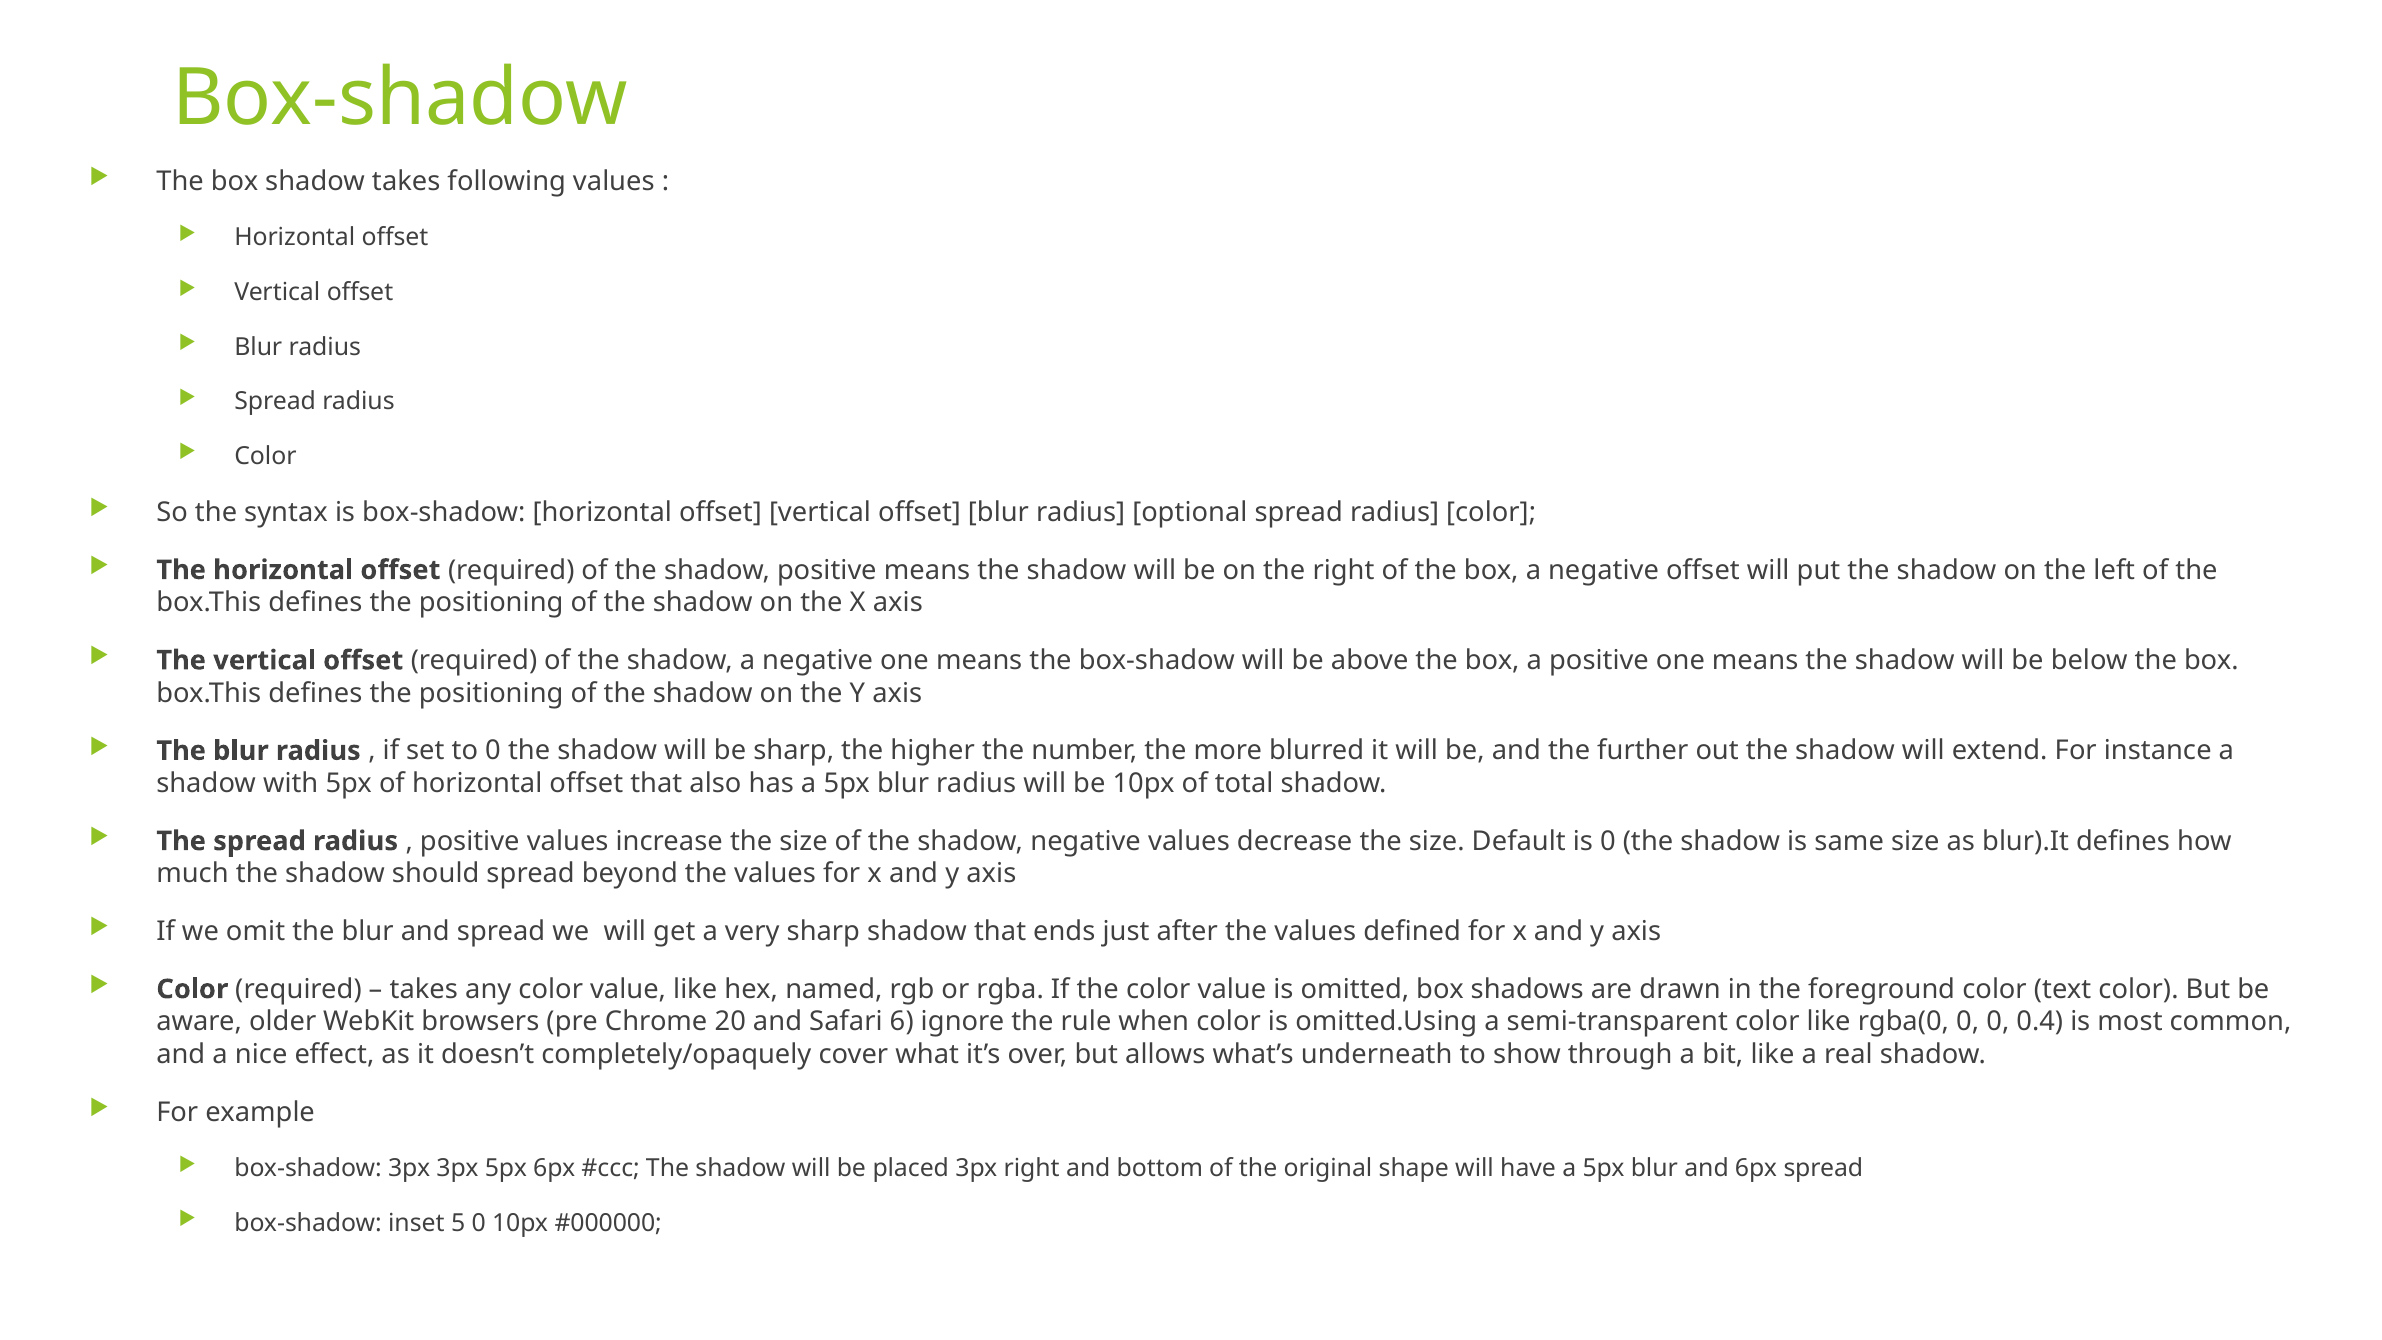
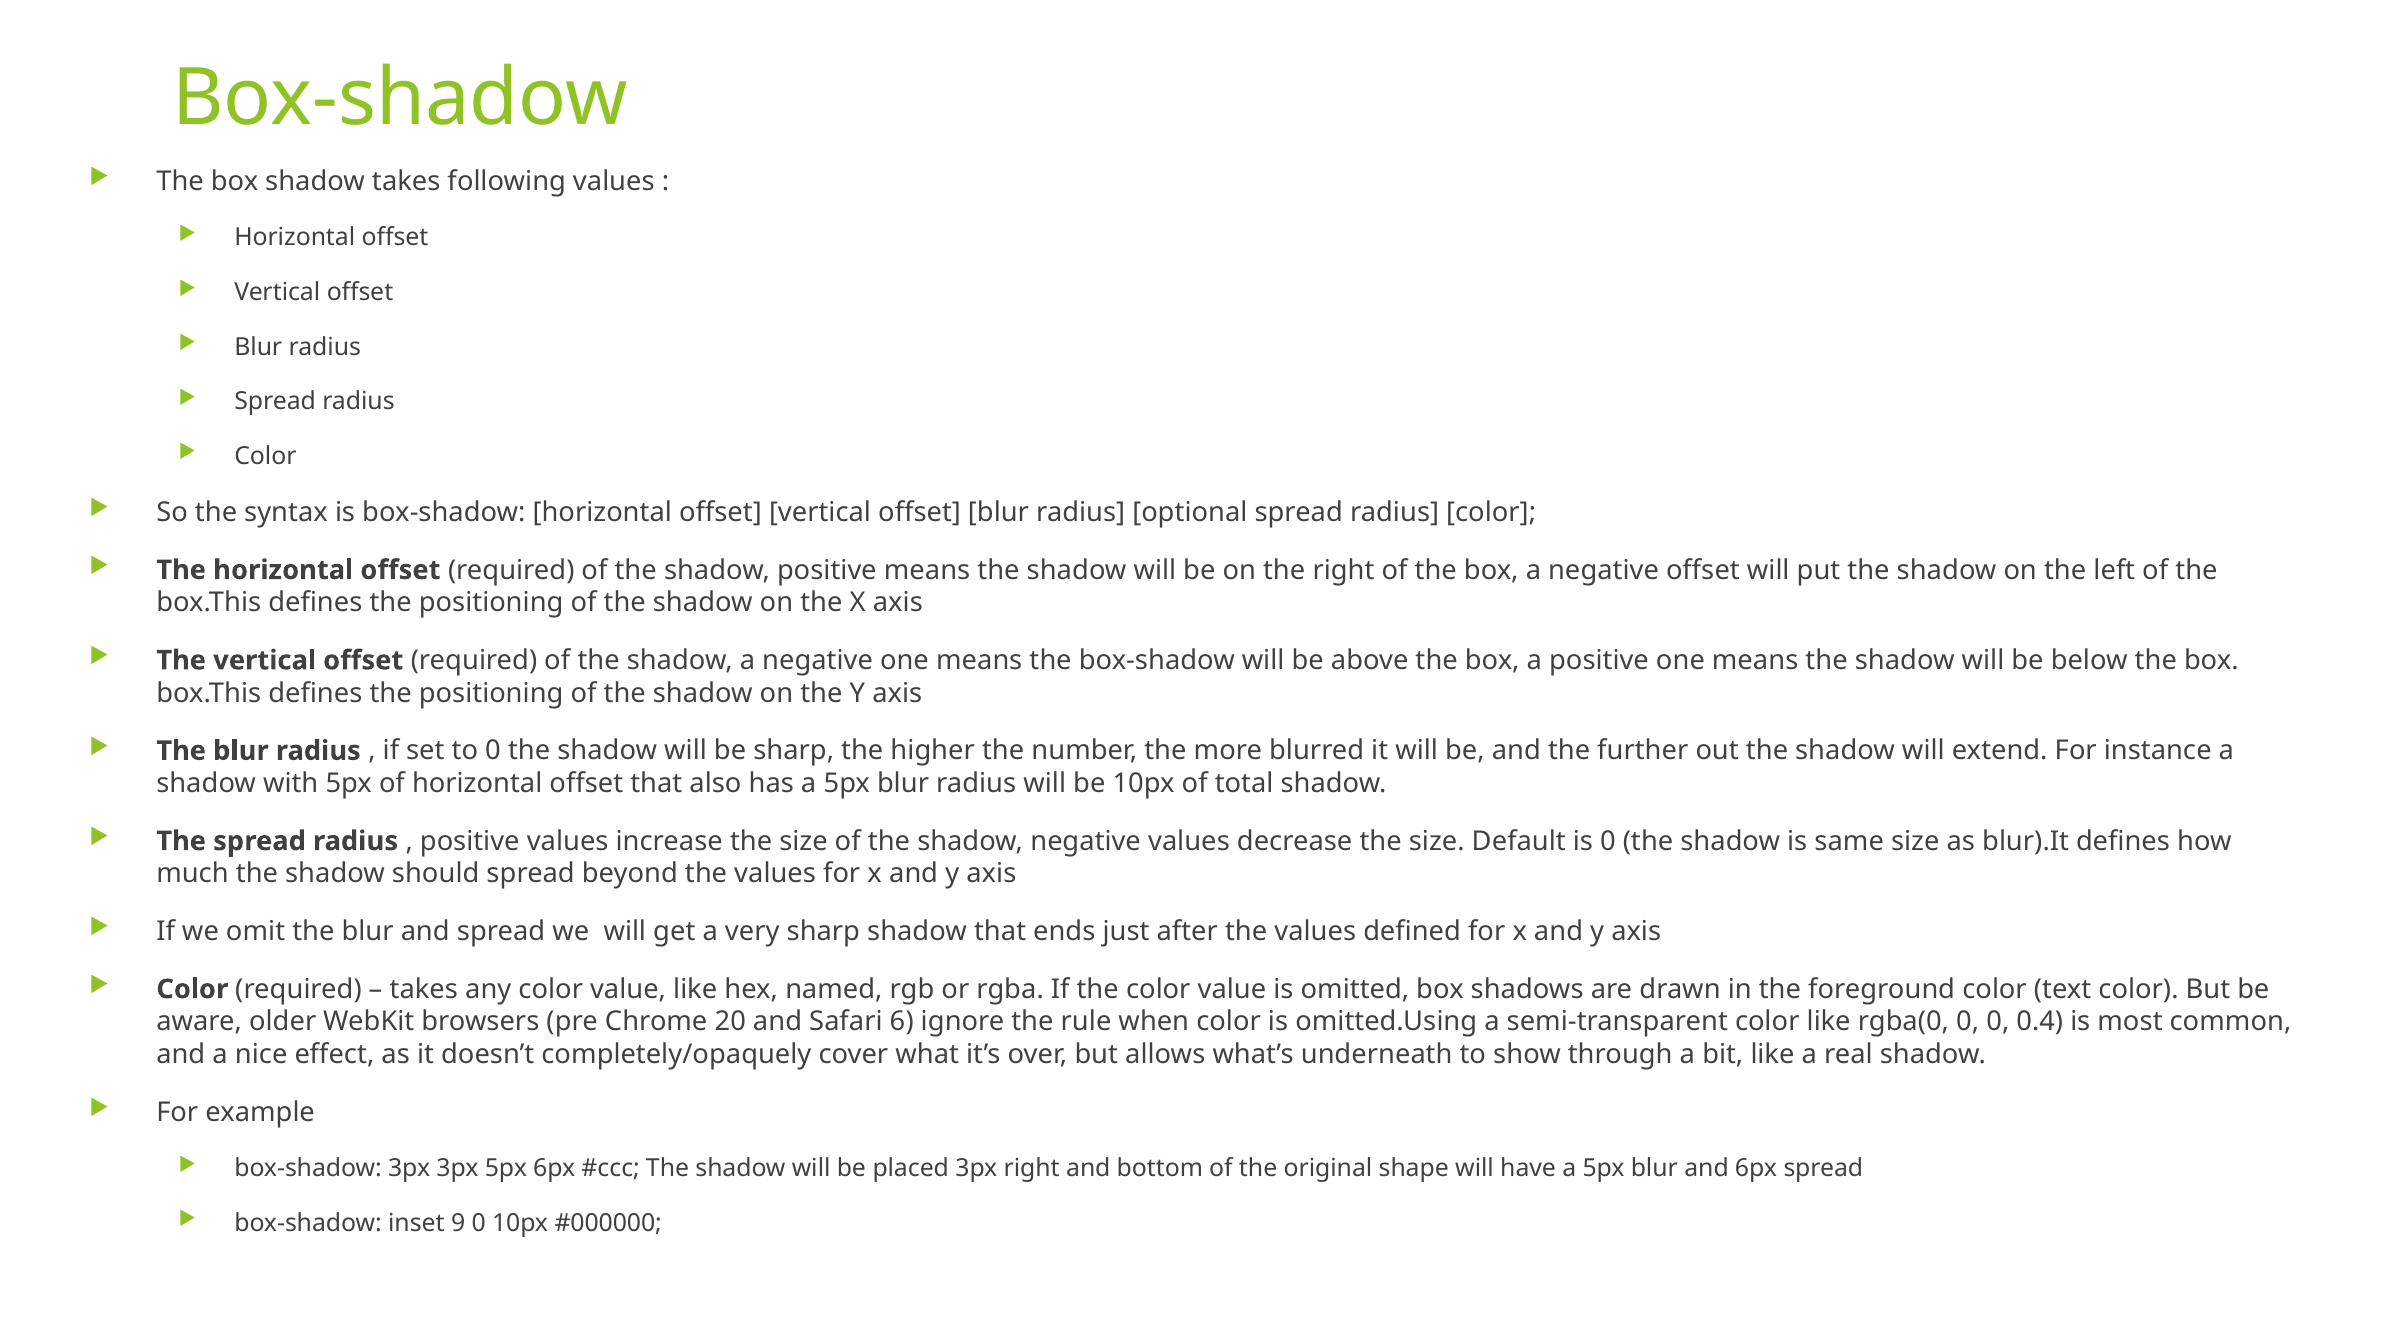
5: 5 -> 9
